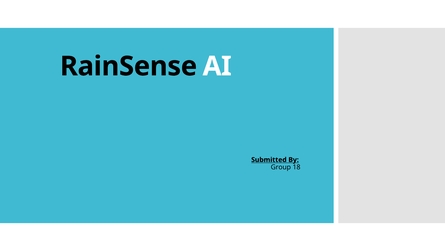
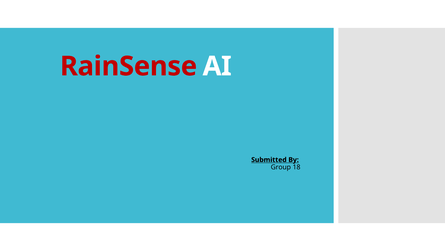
RainSense colour: black -> red
